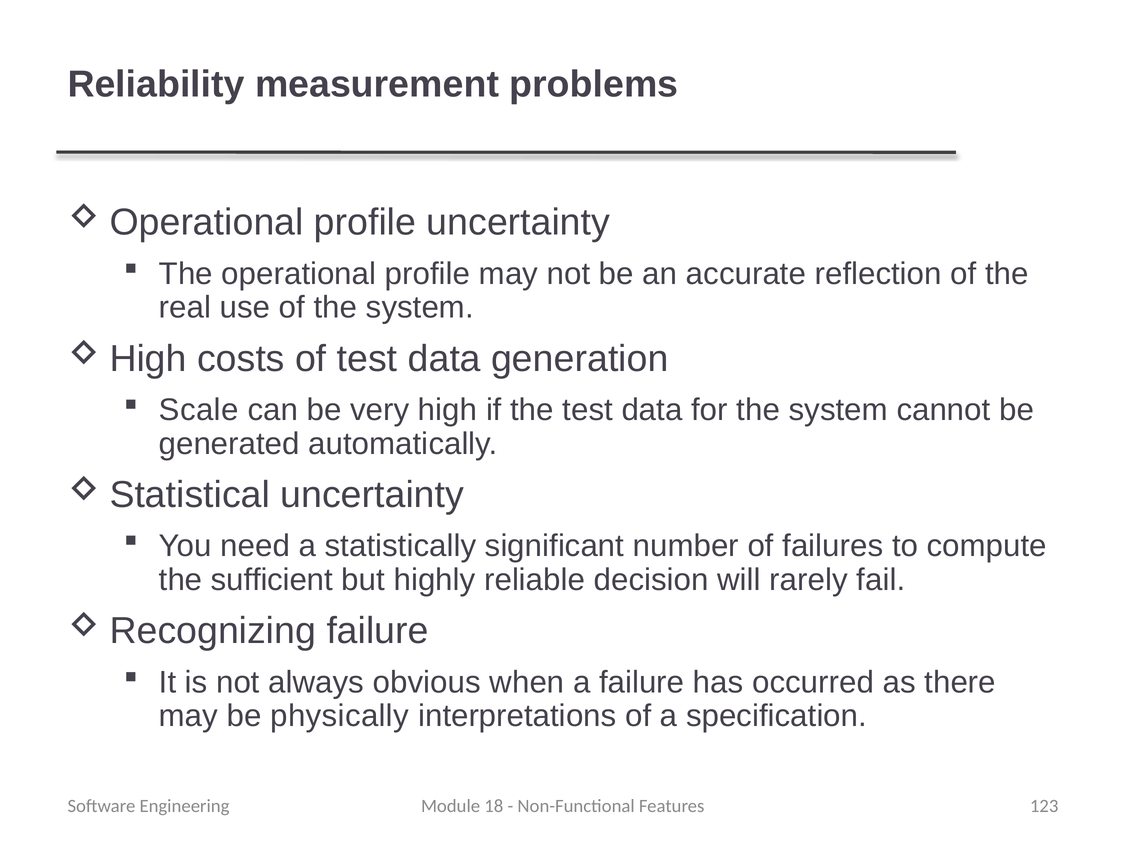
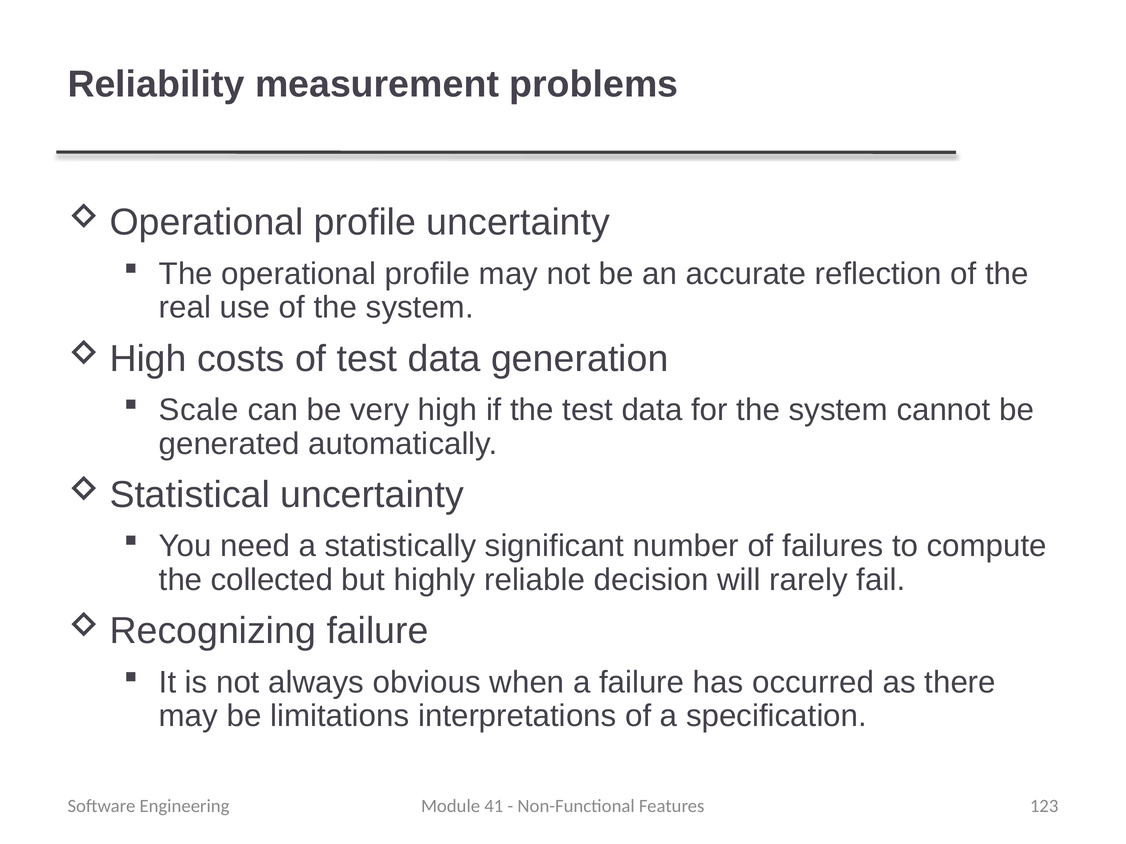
sufficient: sufficient -> collected
physically: physically -> limitations
18: 18 -> 41
